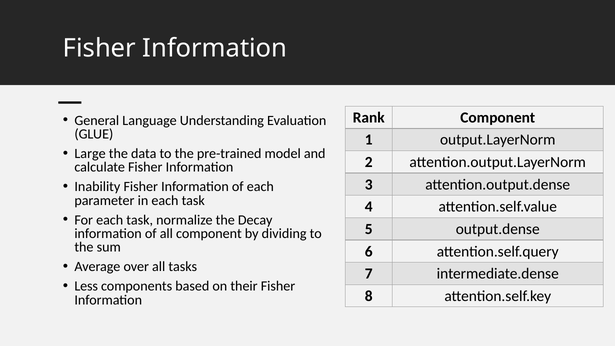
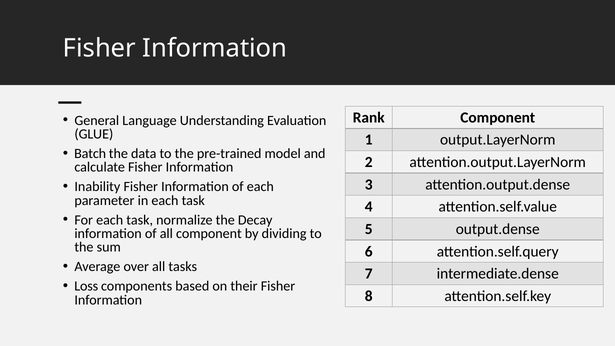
Large: Large -> Batch
Less: Less -> Loss
